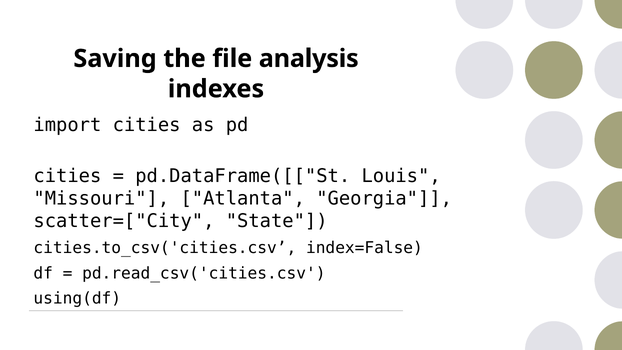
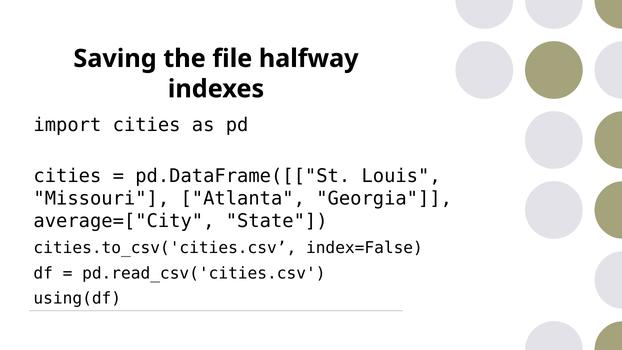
analysis: analysis -> halfway
scatter=["City: scatter=["City -> average=["City
